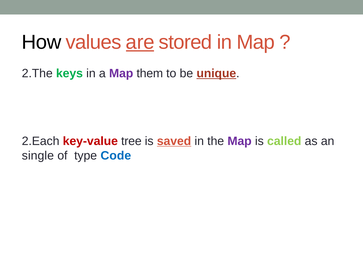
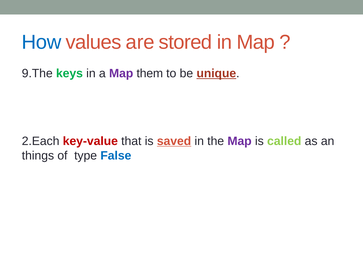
How colour: black -> blue
are underline: present -> none
2.The: 2.The -> 9.The
tree: tree -> that
single: single -> things
Code: Code -> False
